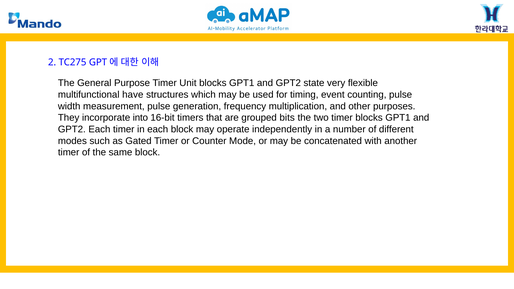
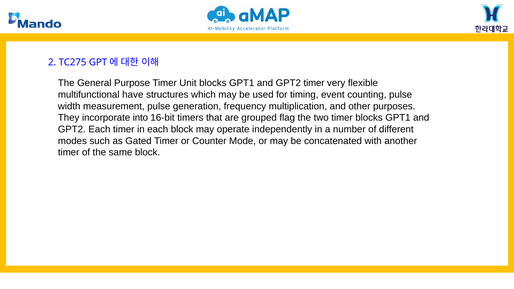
GPT2 state: state -> timer
bits: bits -> flag
